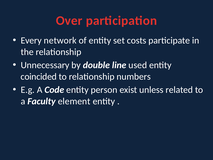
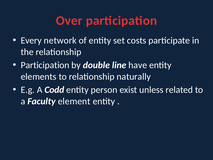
Unnecessary at (45, 65): Unnecessary -> Participation
used: used -> have
coincided: coincided -> elements
numbers: numbers -> naturally
Code: Code -> Codd
